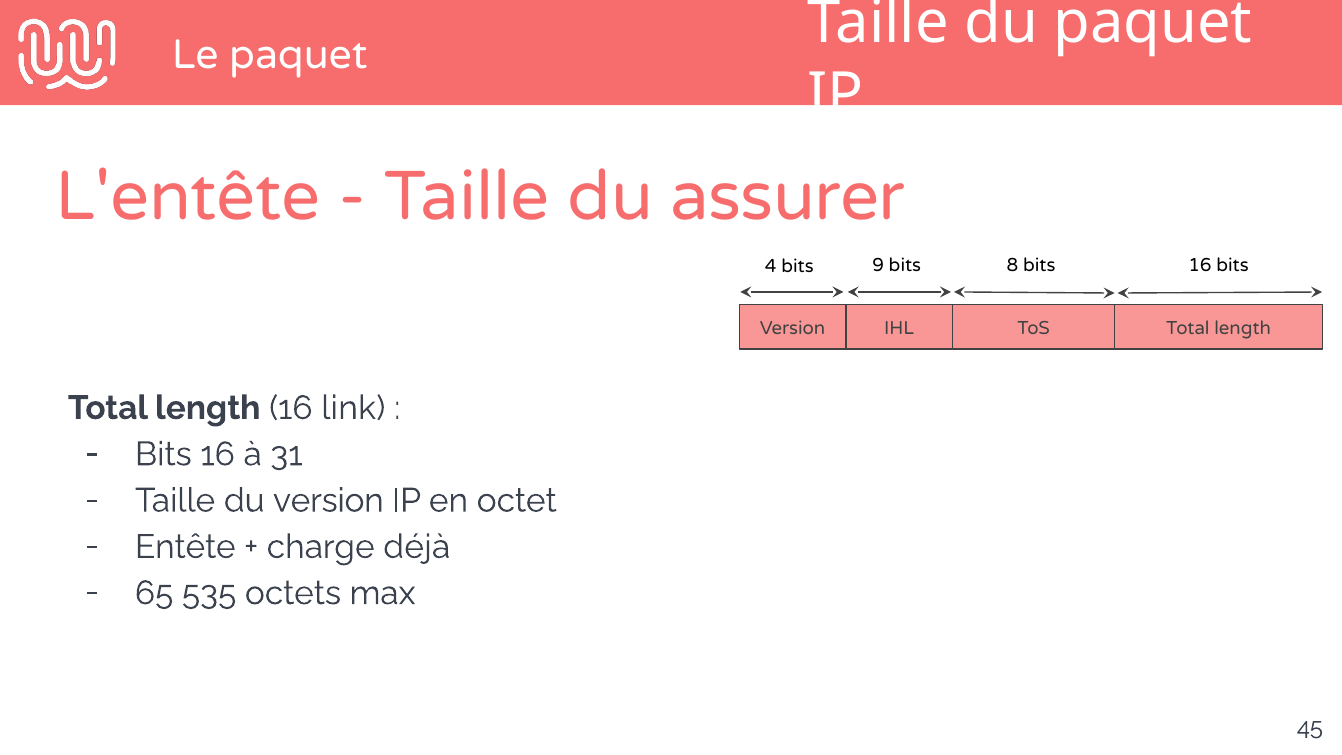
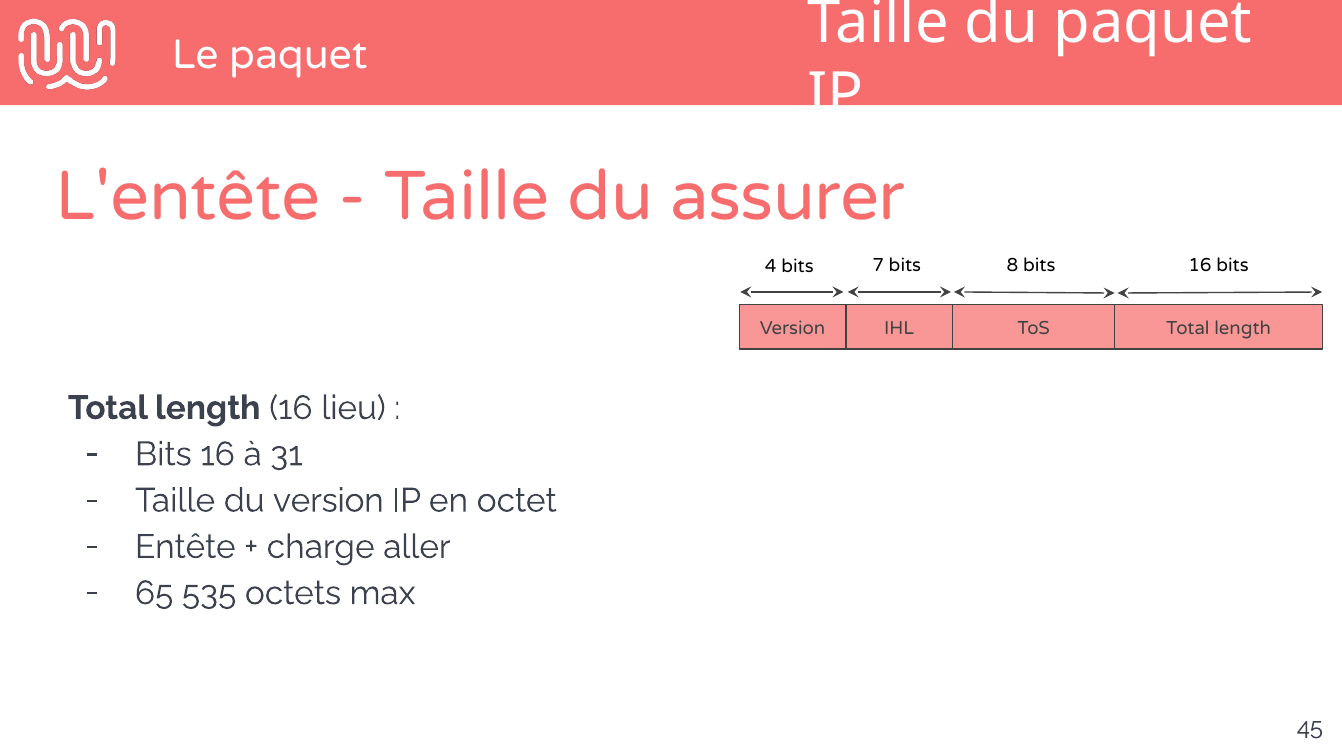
9: 9 -> 7
link: link -> lieu
déjà: déjà -> aller
